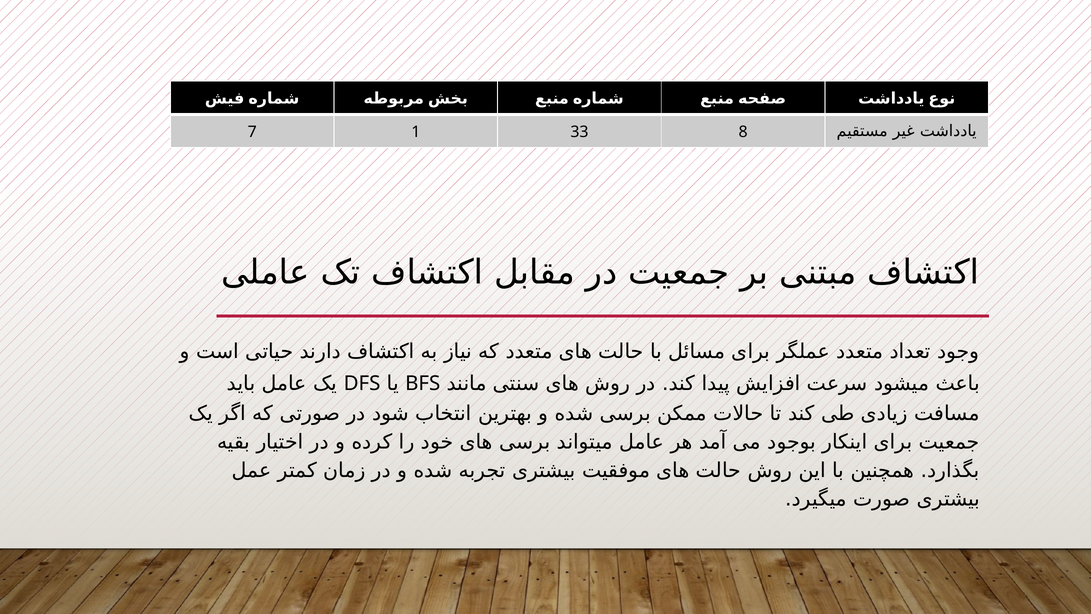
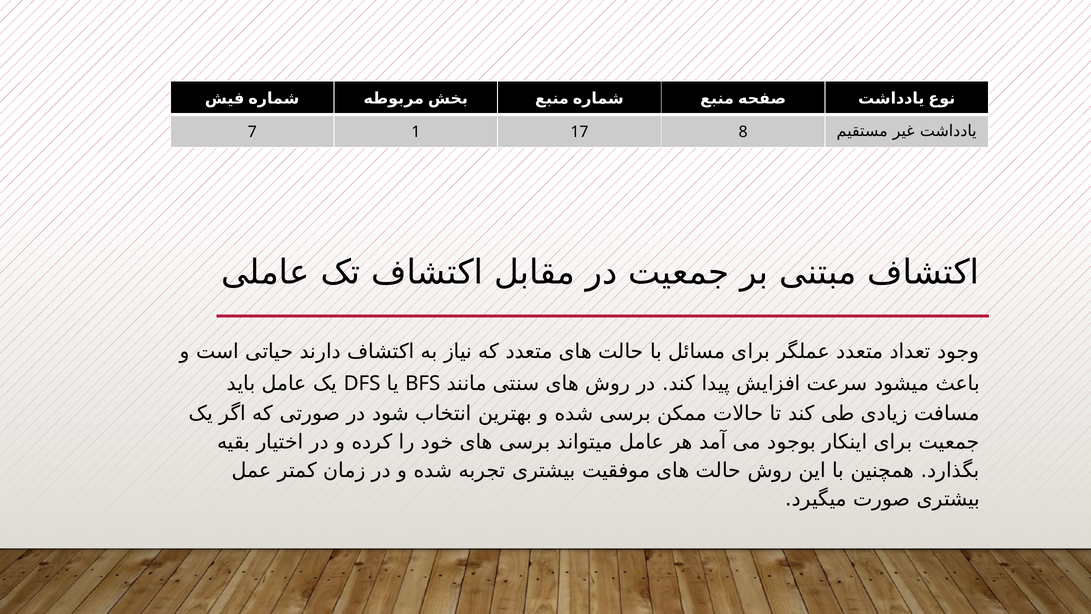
33: 33 -> 17
